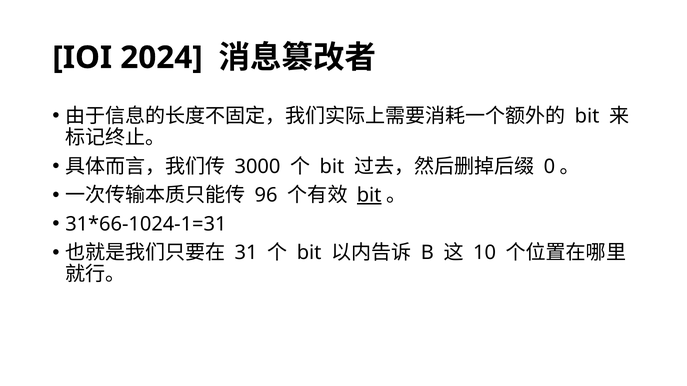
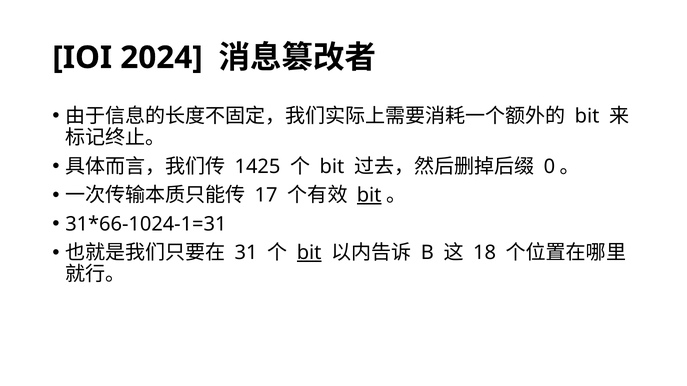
3000: 3000 -> 1425
96: 96 -> 17
bit at (309, 253) underline: none -> present
10: 10 -> 18
